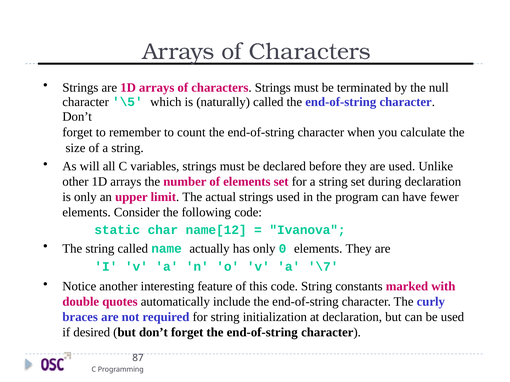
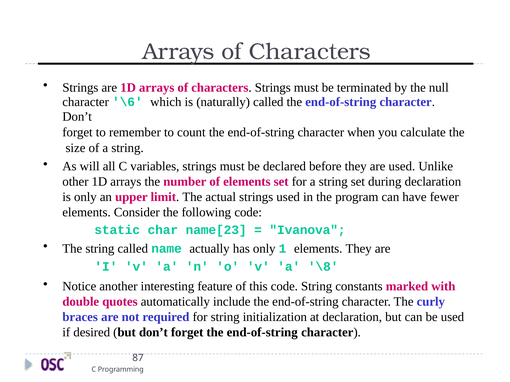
\5: \5 -> \6
name[12: name[12 -> name[23
0: 0 -> 1
\7: \7 -> \8
